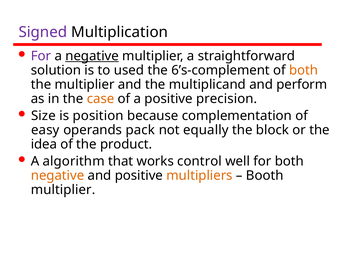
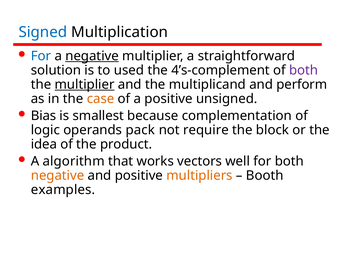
Signed colour: purple -> blue
For at (41, 56) colour: purple -> blue
6’s-complement: 6’s-complement -> 4’s-complement
both at (304, 70) colour: orange -> purple
multiplier at (85, 84) underline: none -> present
precision: precision -> unsigned
Size: Size -> Bias
position: position -> smallest
easy: easy -> logic
equally: equally -> require
control: control -> vectors
multiplier at (63, 190): multiplier -> examples
